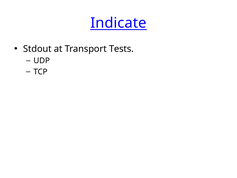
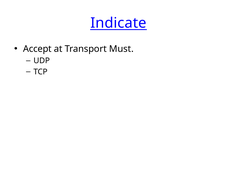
Stdout: Stdout -> Accept
Tests: Tests -> Must
